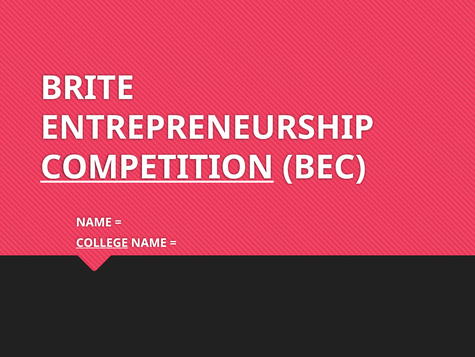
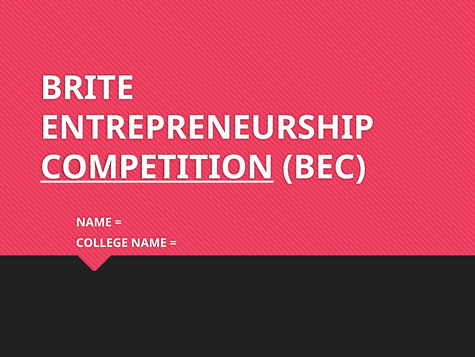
COLLEGE underline: present -> none
